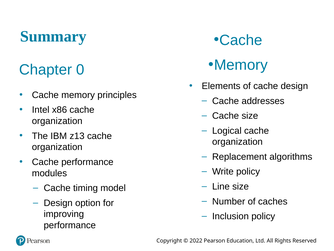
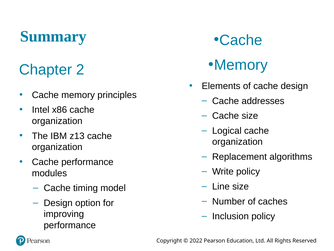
0: 0 -> 2
